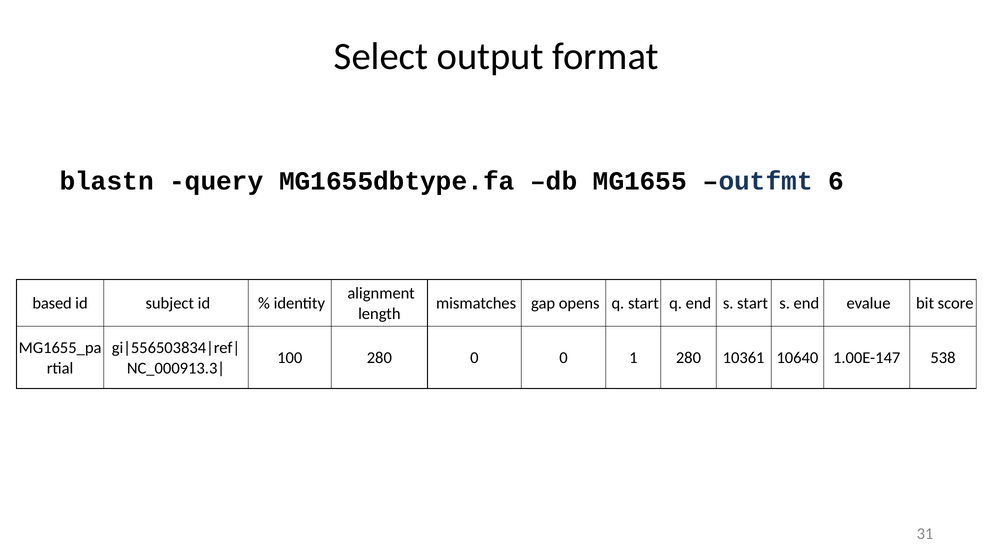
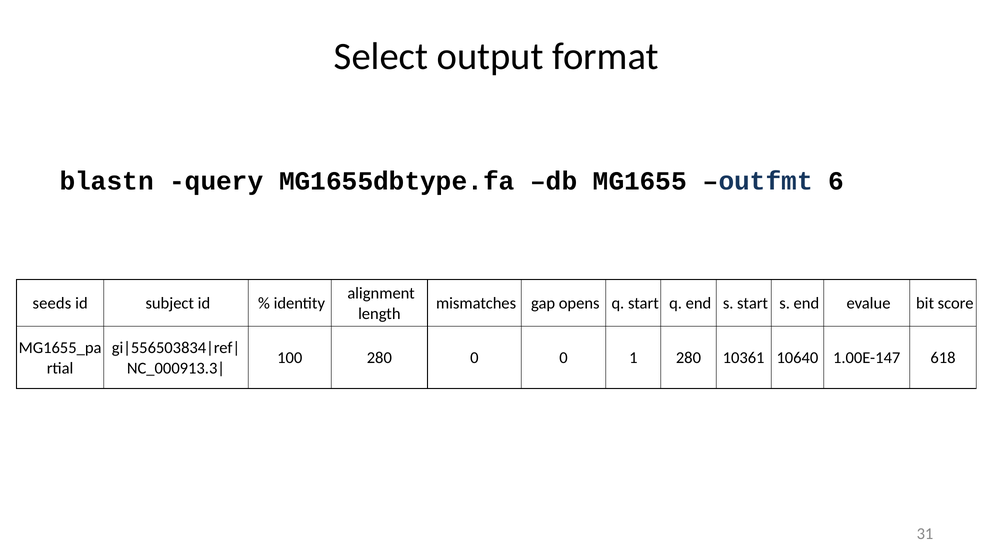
based: based -> seeds
538: 538 -> 618
